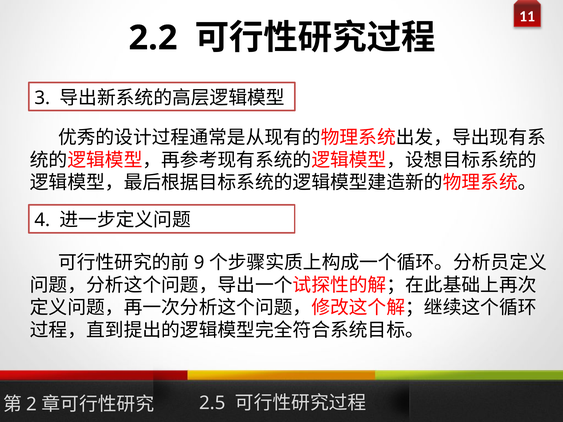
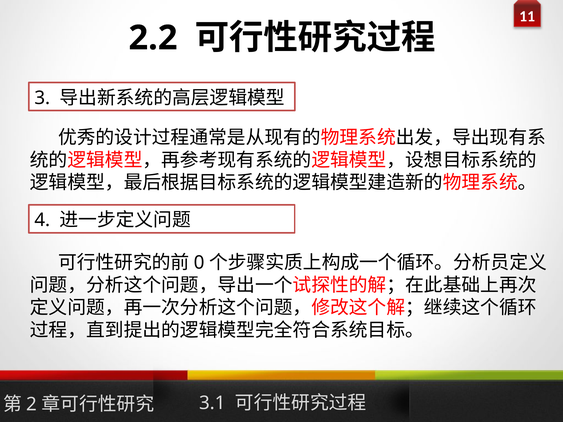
9: 9 -> 0
2.5: 2.5 -> 3.1
